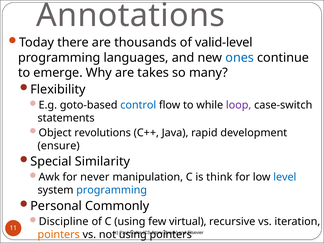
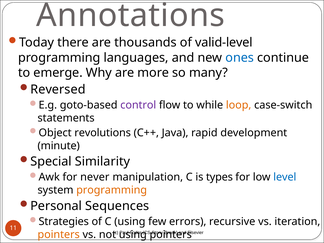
takes: takes -> more
Flexibility: Flexibility -> Reversed
control colour: blue -> purple
loop colour: purple -> orange
ensure: ensure -> minute
think: think -> types
programming at (112, 190) colour: blue -> orange
Commonly: Commonly -> Sequences
Discipline: Discipline -> Strategies
virtual: virtual -> errors
